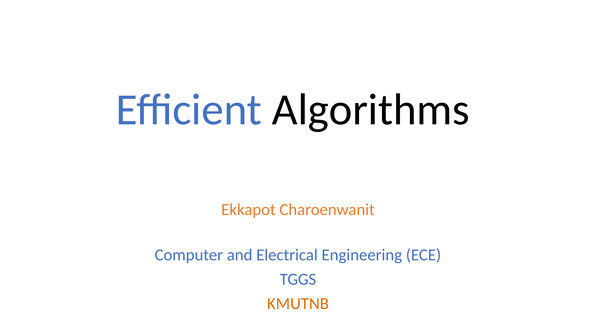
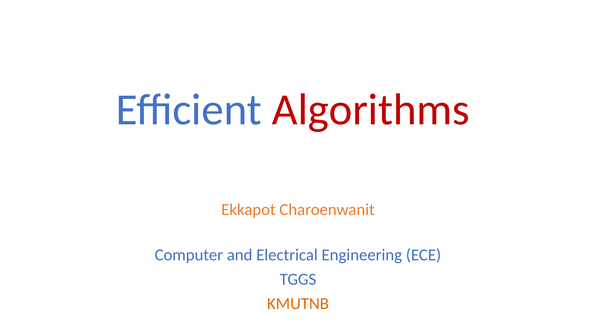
Algorithms colour: black -> red
